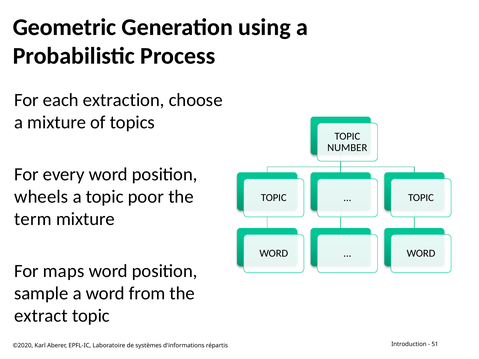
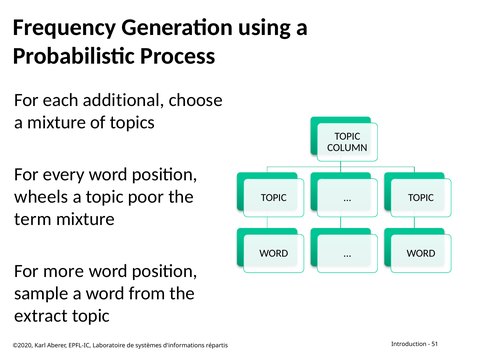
Geometric: Geometric -> Frequency
extraction: extraction -> additional
NUMBER: NUMBER -> COLUMN
maps: maps -> more
